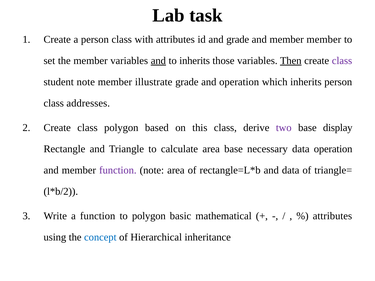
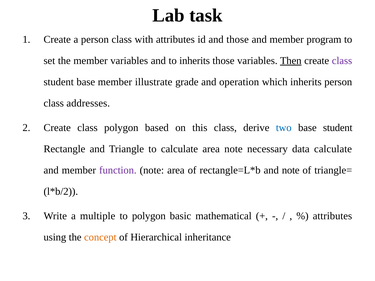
and grade: grade -> those
member member: member -> program
and at (158, 61) underline: present -> none
student note: note -> base
two colour: purple -> blue
base display: display -> student
area base: base -> note
data operation: operation -> calculate
and data: data -> note
a function: function -> multiple
concept colour: blue -> orange
